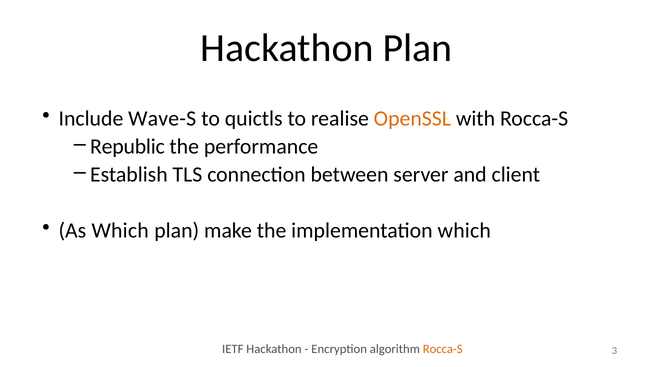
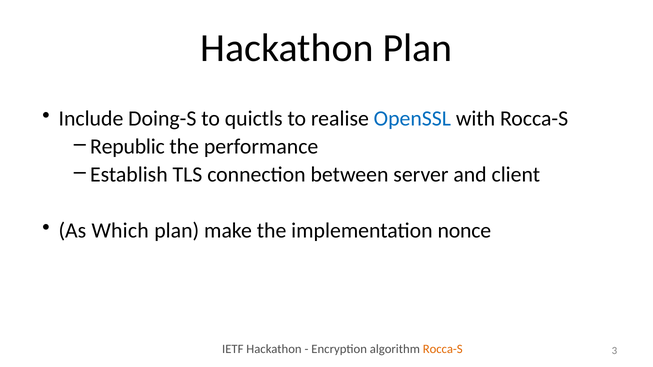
Wave-S: Wave-S -> Doing-S
OpenSSL colour: orange -> blue
implementation which: which -> nonce
